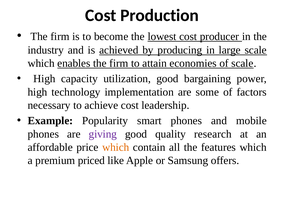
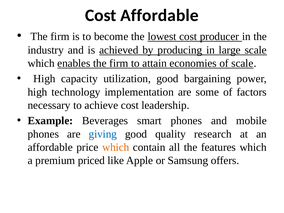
Cost Production: Production -> Affordable
Popularity: Popularity -> Beverages
giving colour: purple -> blue
